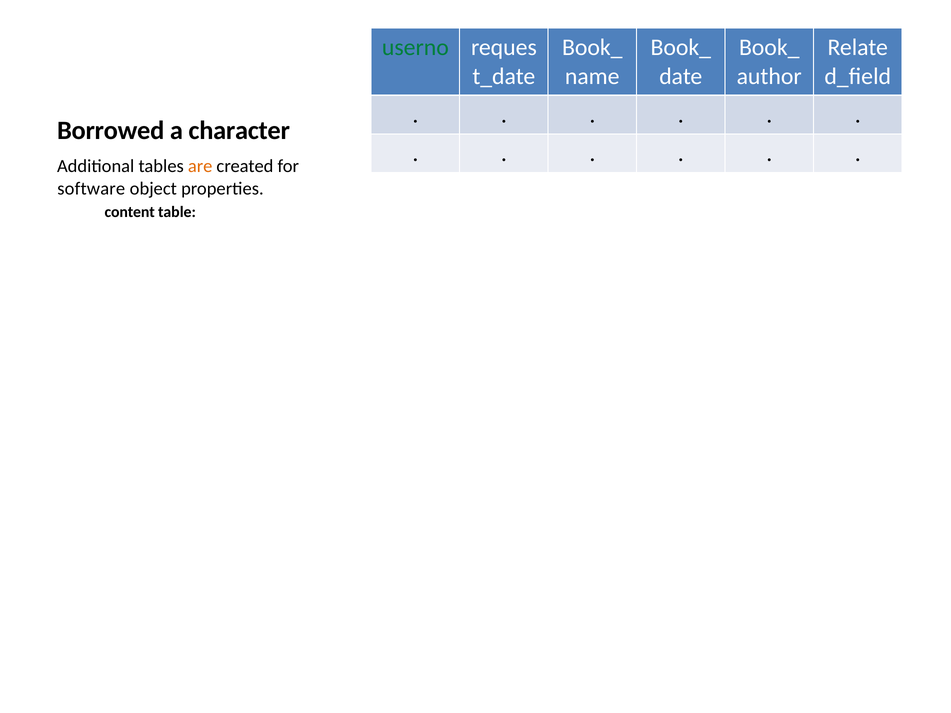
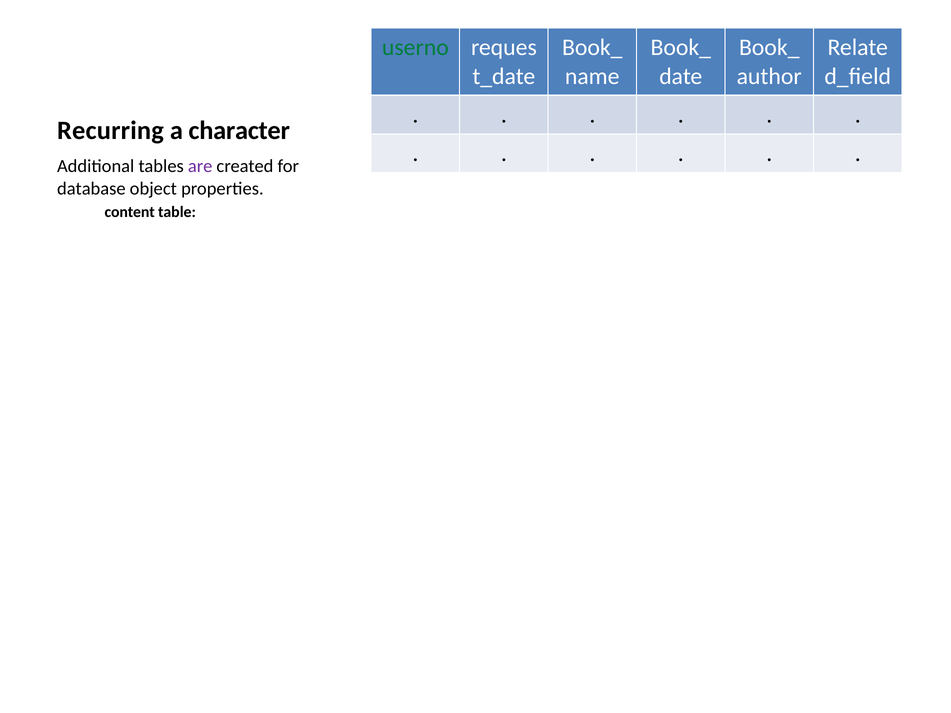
Borrowed: Borrowed -> Recurring
are colour: orange -> purple
software: software -> database
